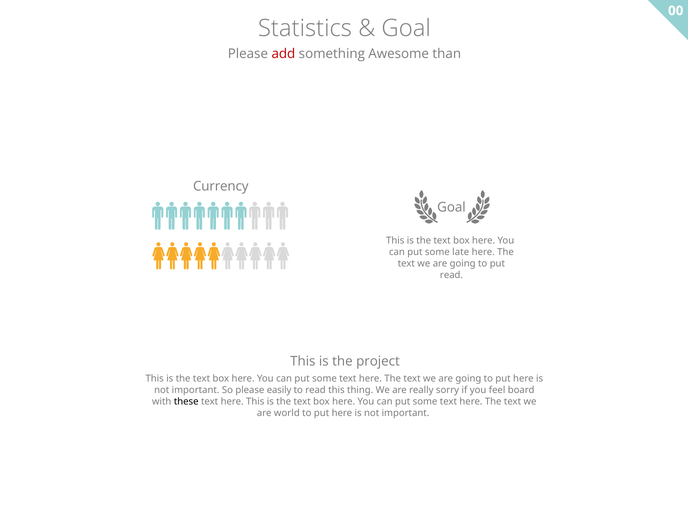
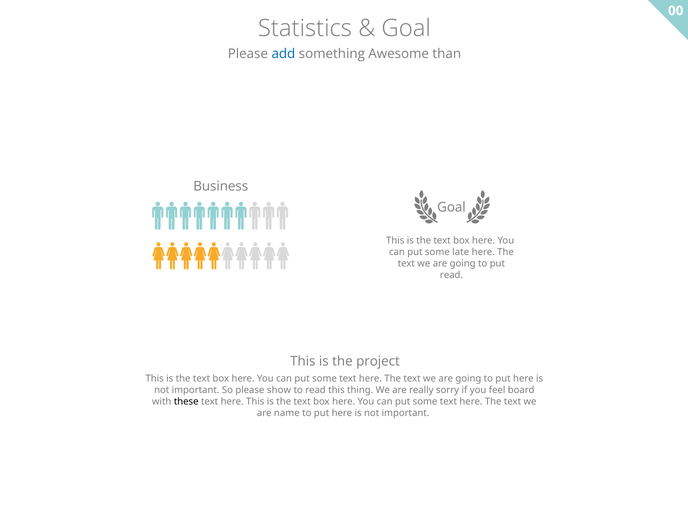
add colour: red -> blue
Currency: Currency -> Business
easily: easily -> show
world: world -> name
